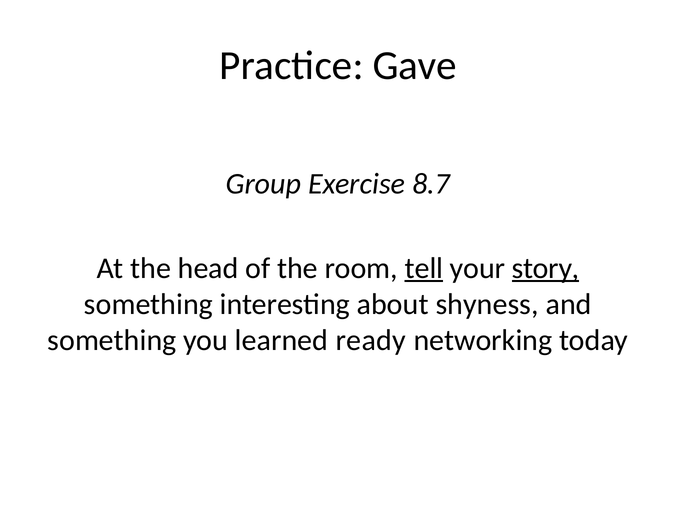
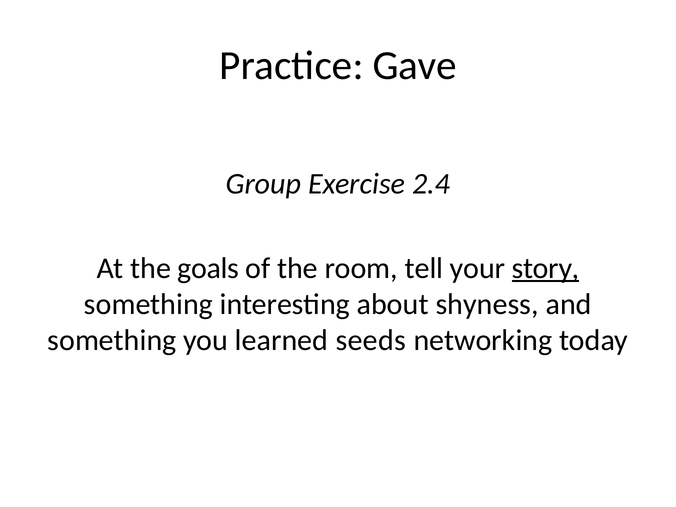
8.7: 8.7 -> 2.4
head: head -> goals
tell underline: present -> none
ready: ready -> seeds
